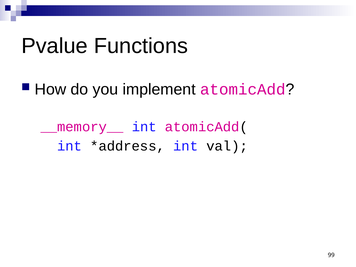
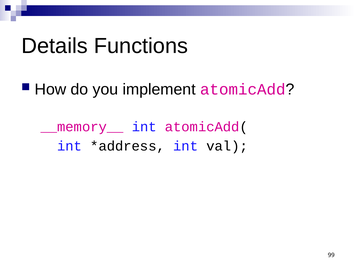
Pvalue: Pvalue -> Details
